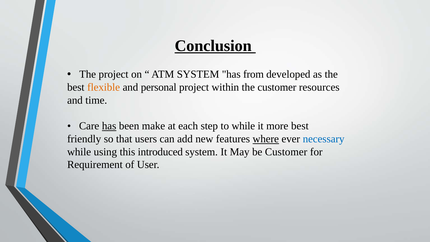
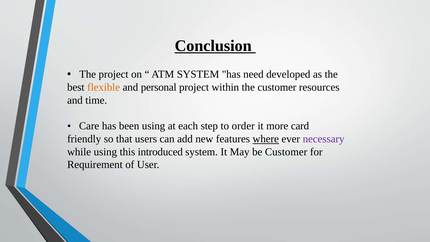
from: from -> need
has at (109, 126) underline: present -> none
been make: make -> using
to while: while -> order
more best: best -> card
necessary colour: blue -> purple
